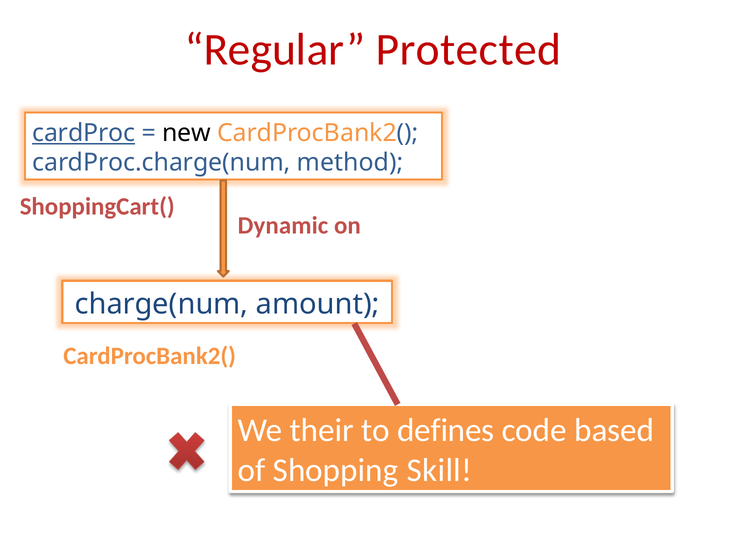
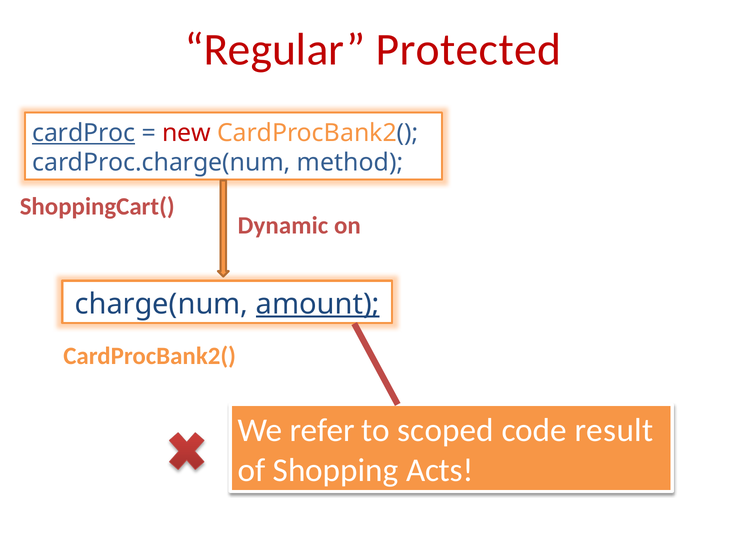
new colour: black -> red
amount underline: none -> present
their: their -> refer
defines: defines -> scoped
based: based -> result
Skill: Skill -> Acts
